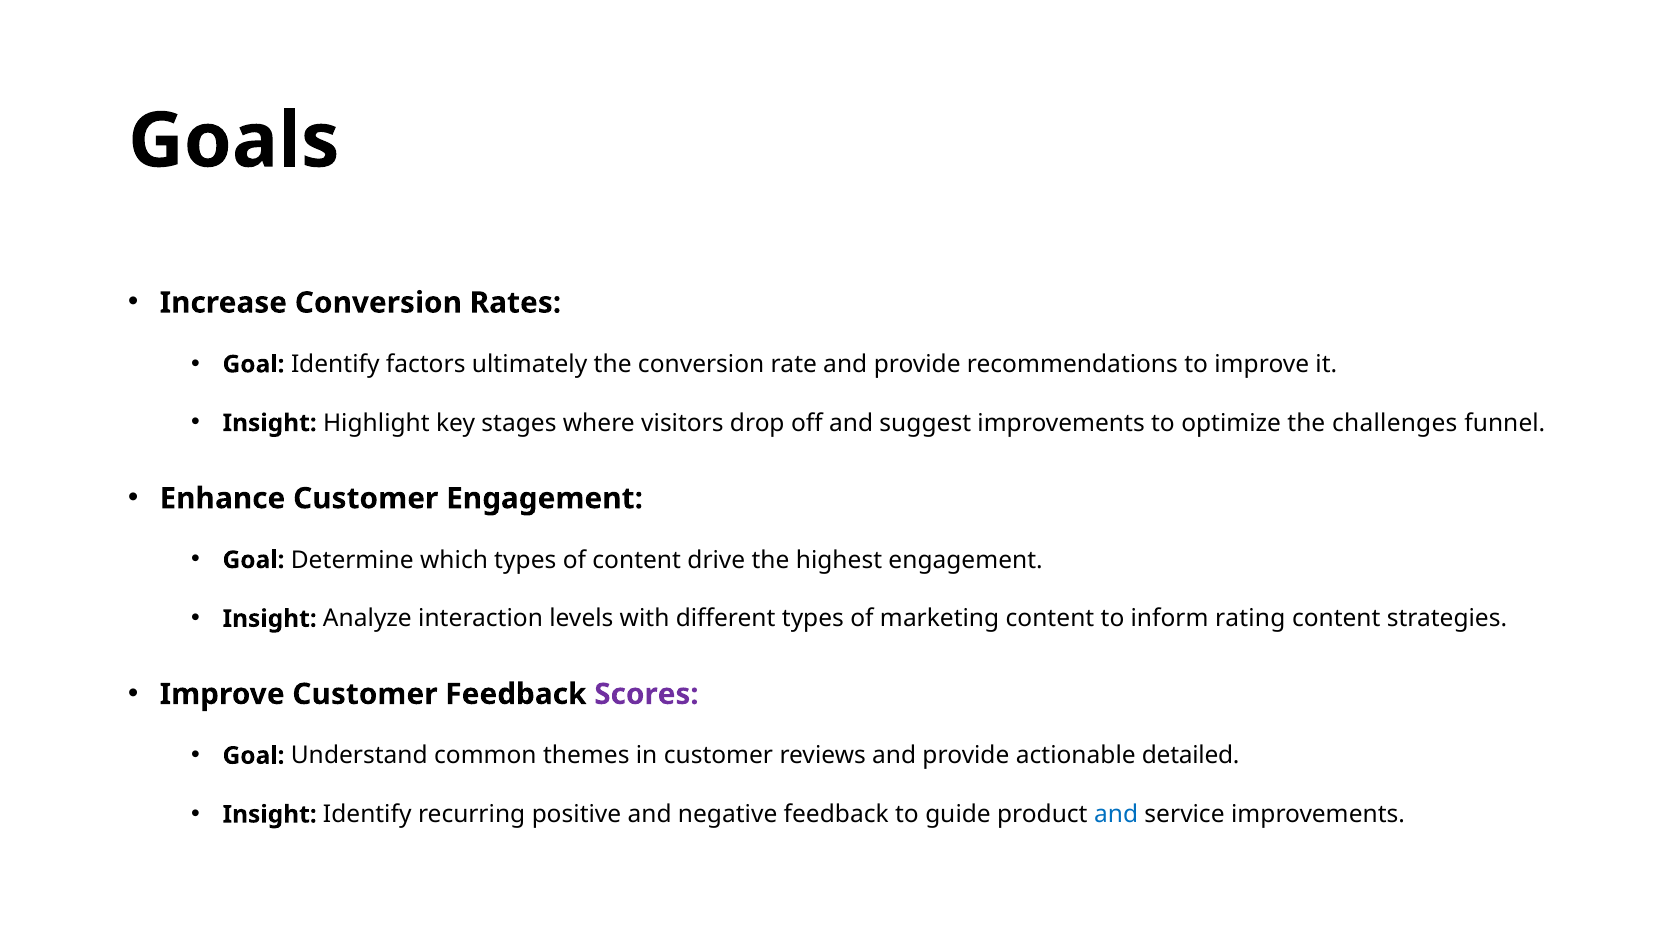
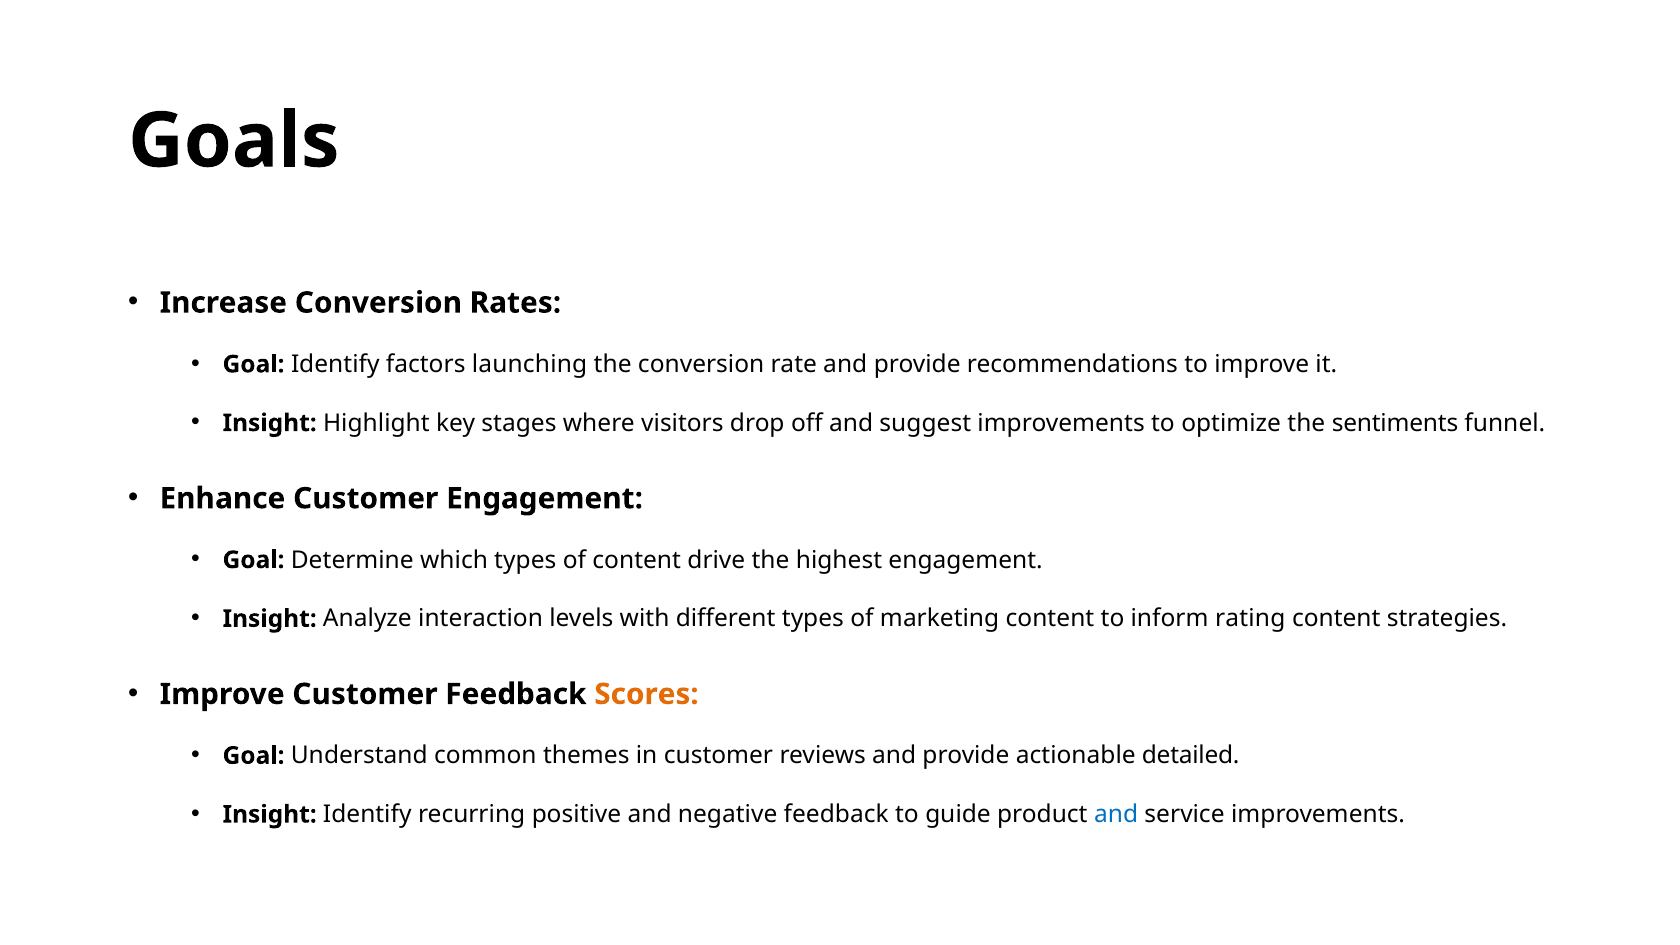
ultimately: ultimately -> launching
challenges: challenges -> sentiments
Scores colour: purple -> orange
